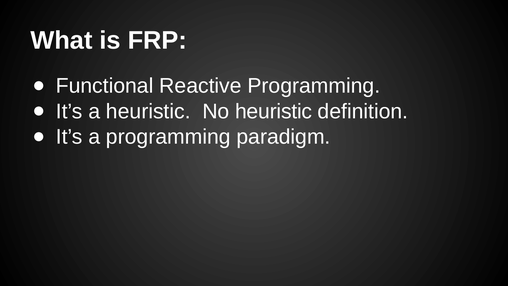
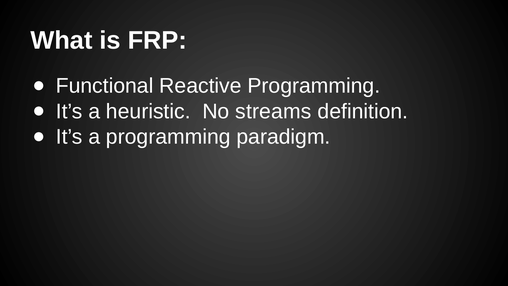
No heuristic: heuristic -> streams
